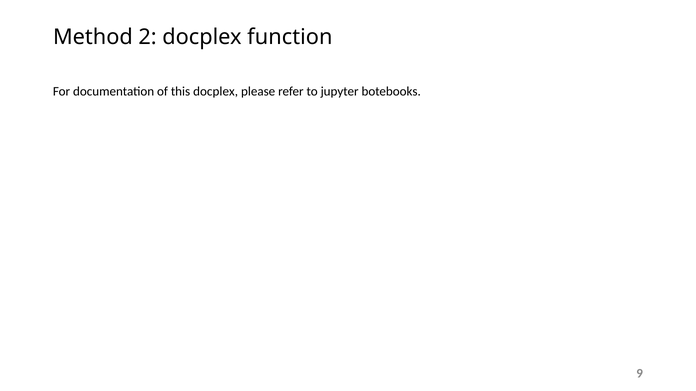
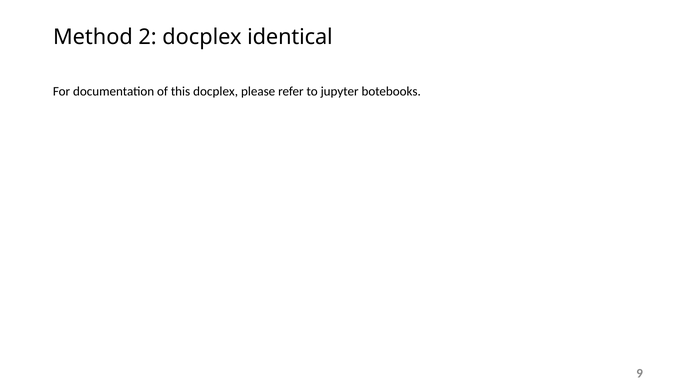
function: function -> identical
